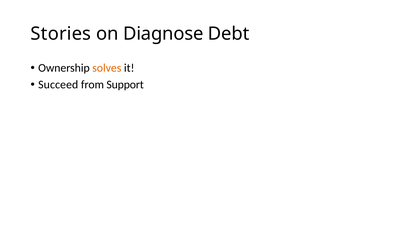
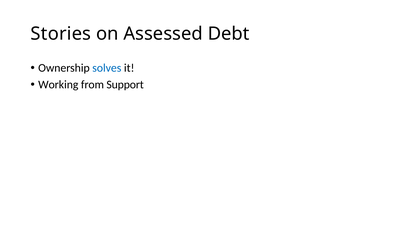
Diagnose: Diagnose -> Assessed
solves colour: orange -> blue
Succeed: Succeed -> Working
